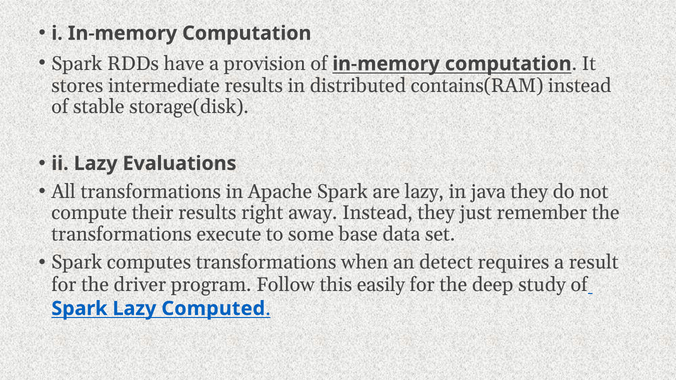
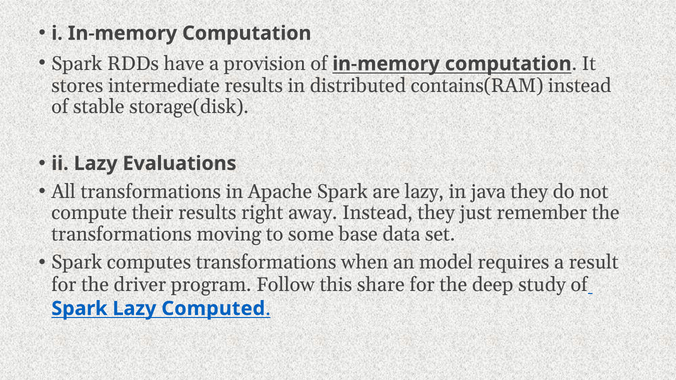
execute: execute -> moving
detect: detect -> model
easily: easily -> share
